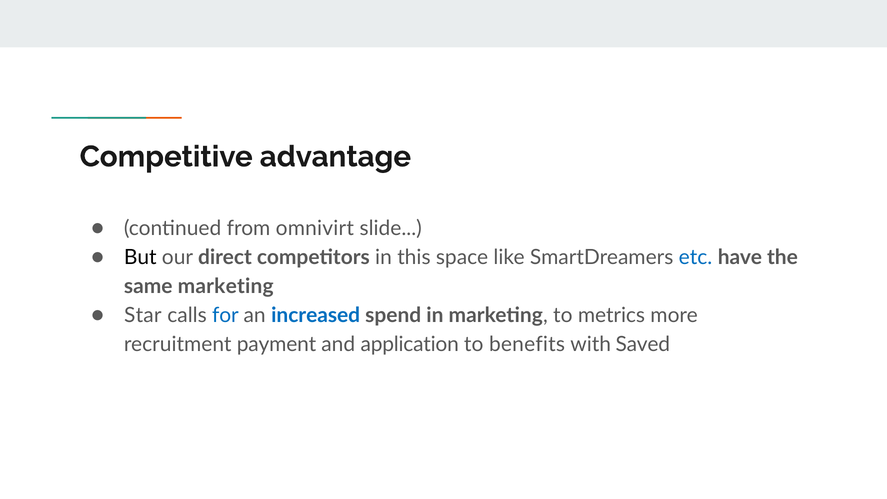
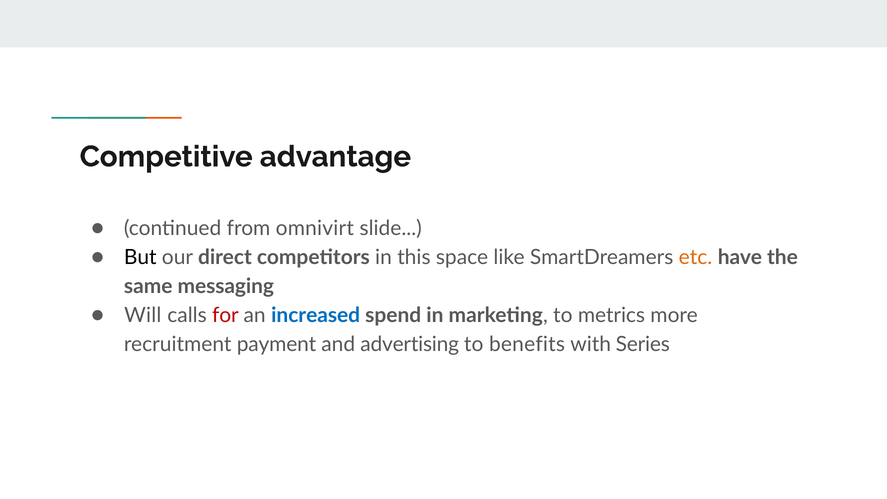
etc colour: blue -> orange
same marketing: marketing -> messaging
Star: Star -> Will
for colour: blue -> red
application: application -> advertising
Saved: Saved -> Series
